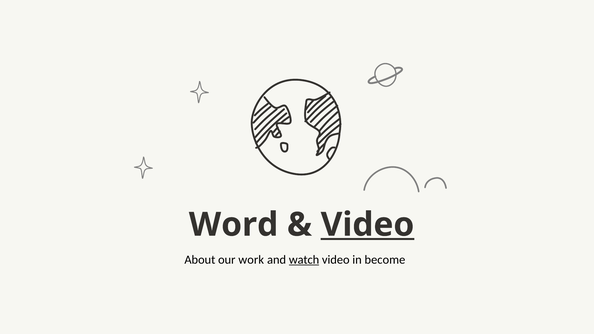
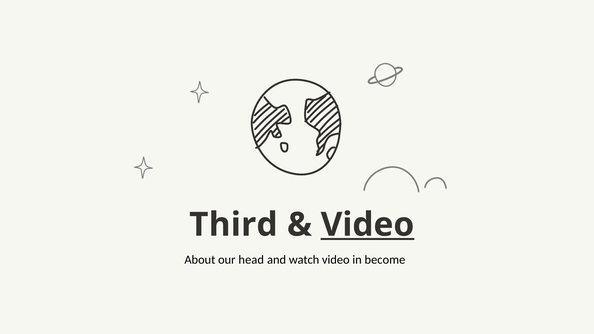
Word: Word -> Third
work: work -> head
watch underline: present -> none
